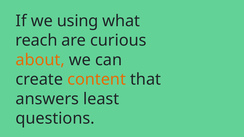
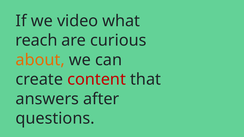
using: using -> video
content colour: orange -> red
least: least -> after
